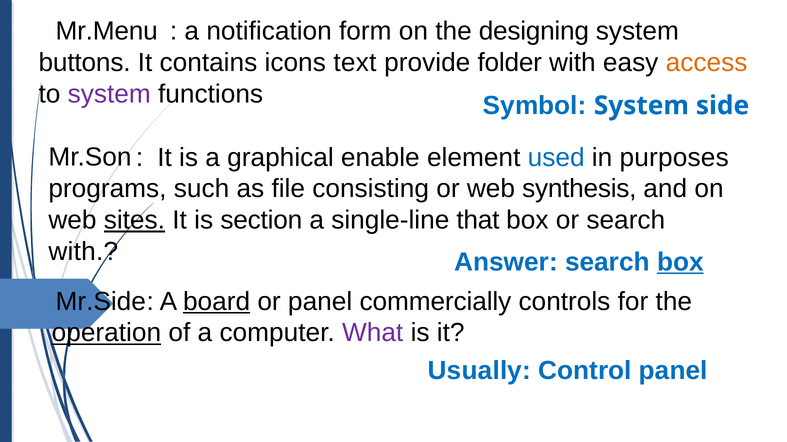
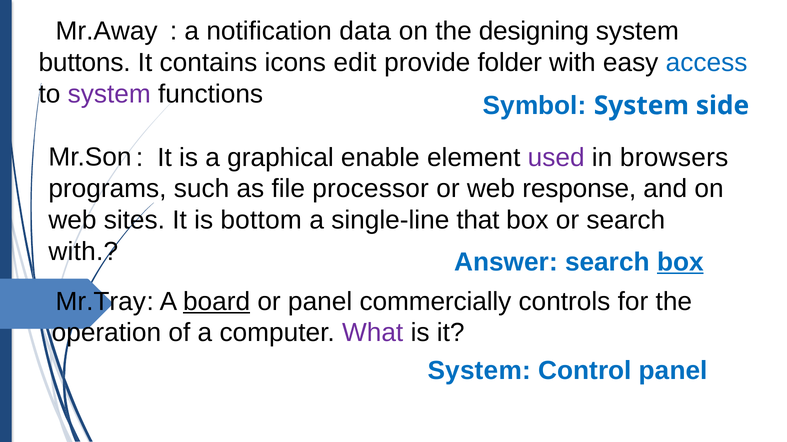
Mr.Menu: Mr.Menu -> Mr.Away
form: form -> data
text: text -> edit
access colour: orange -> blue
used colour: blue -> purple
purposes: purposes -> browsers
consisting: consisting -> processor
synthesis: synthesis -> response
sites underline: present -> none
section: section -> bottom
Mr.Side: Mr.Side -> Mr.Tray
operation underline: present -> none
Usually at (479, 371): Usually -> System
